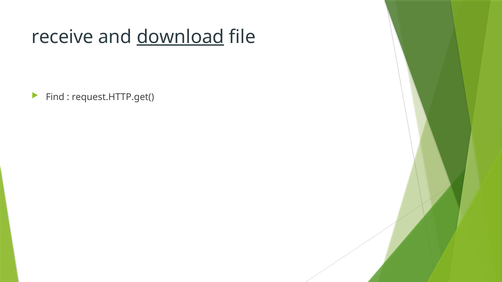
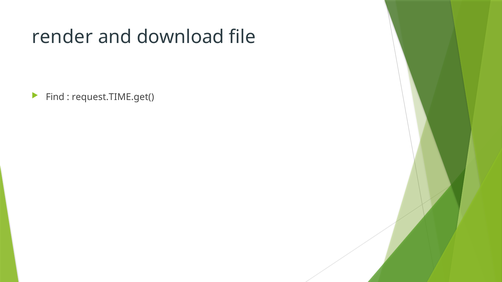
receive: receive -> render
download underline: present -> none
request.HTTP.get(: request.HTTP.get( -> request.TIME.get(
